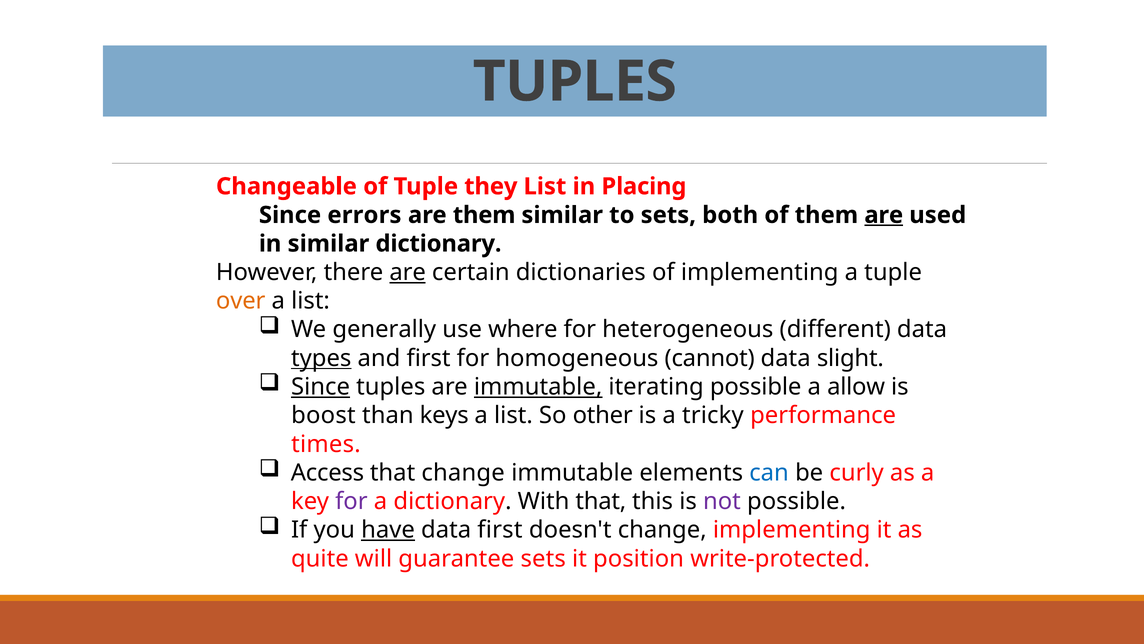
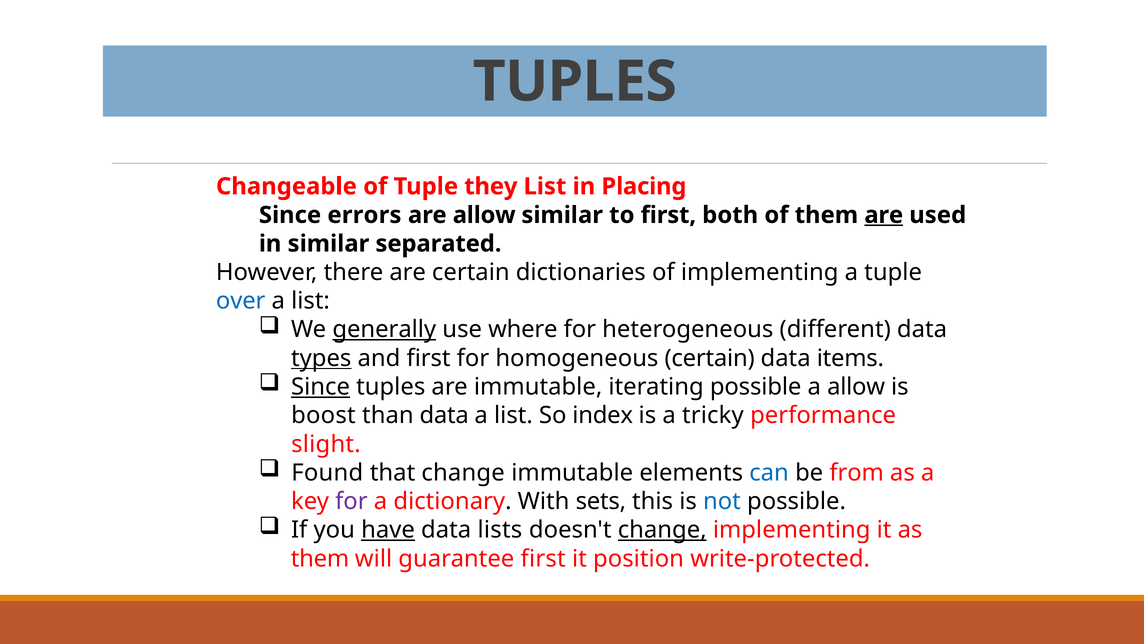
are them: them -> allow
to sets: sets -> first
similar dictionary: dictionary -> separated
are at (408, 272) underline: present -> none
over colour: orange -> blue
generally underline: none -> present
homogeneous cannot: cannot -> certain
slight: slight -> items
immutable at (538, 387) underline: present -> none
than keys: keys -> data
other: other -> index
times: times -> slight
Access: Access -> Found
curly: curly -> from
With that: that -> sets
not colour: purple -> blue
data first: first -> lists
change at (662, 530) underline: none -> present
quite at (320, 558): quite -> them
guarantee sets: sets -> first
